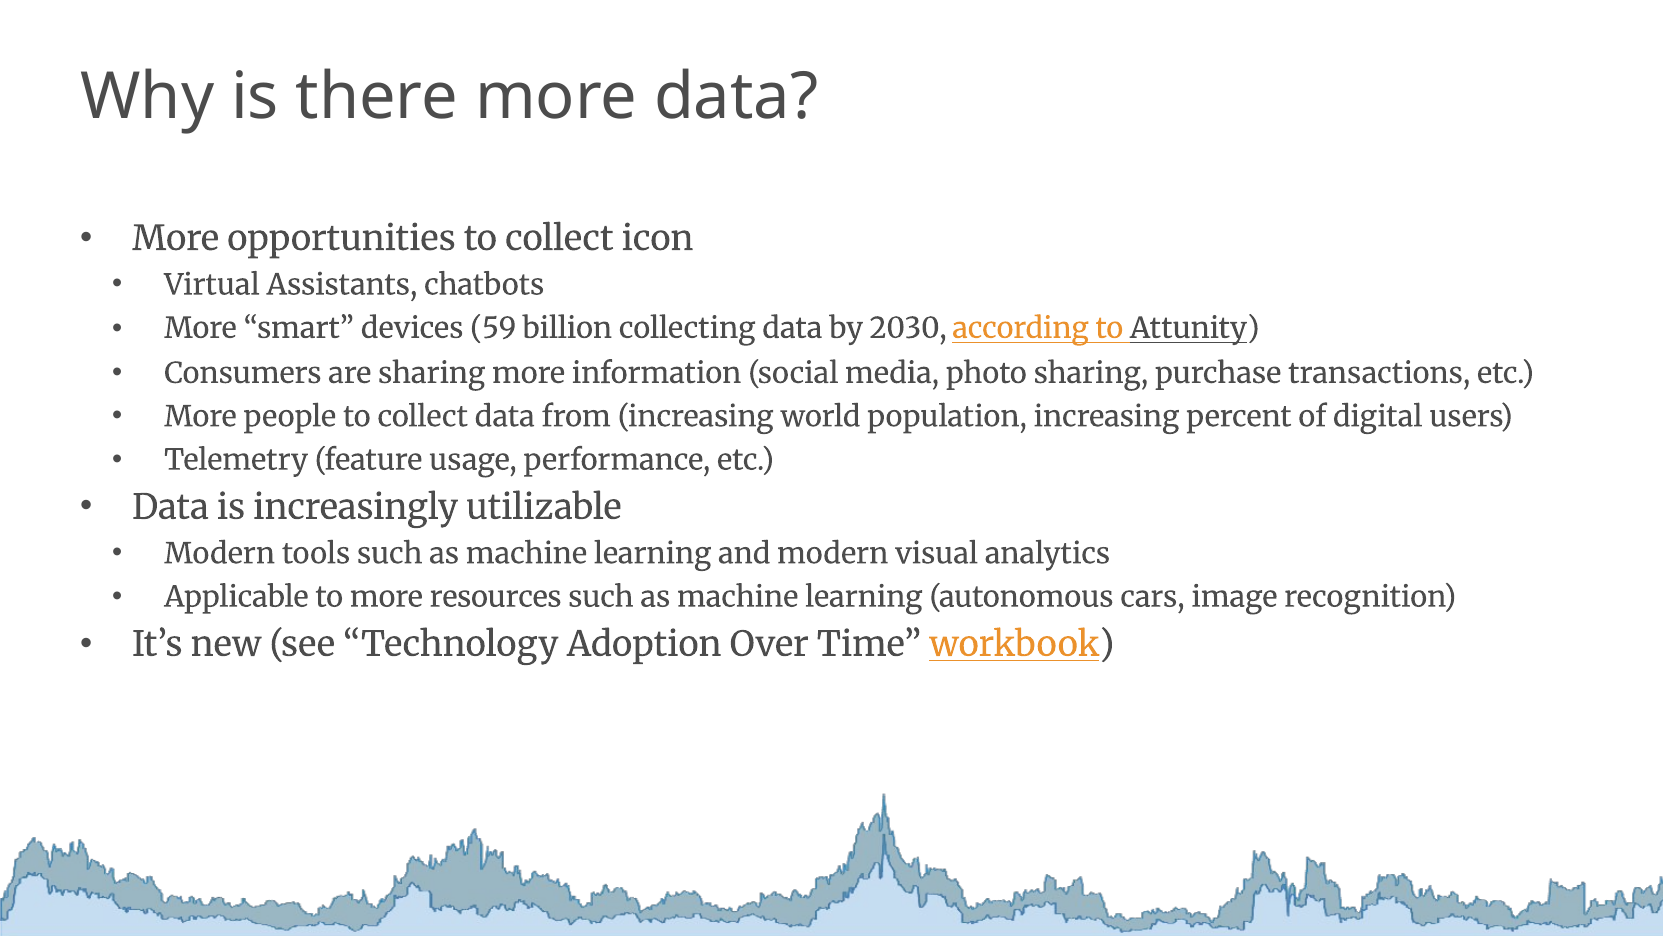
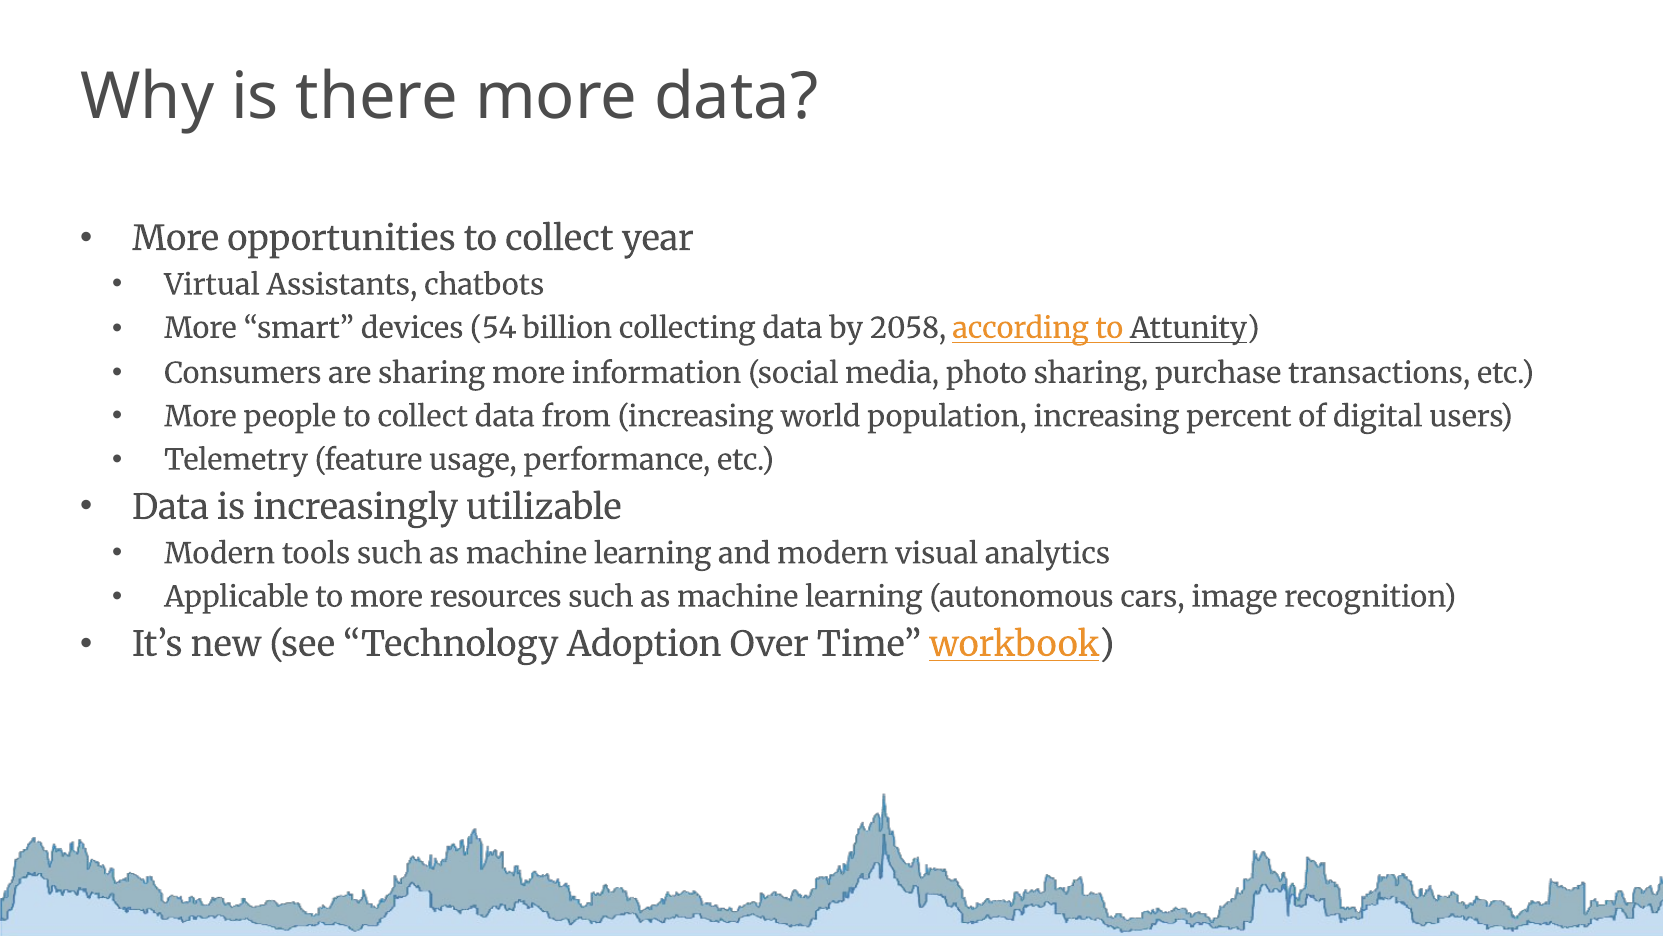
icon: icon -> year
59: 59 -> 54
2030: 2030 -> 2058
